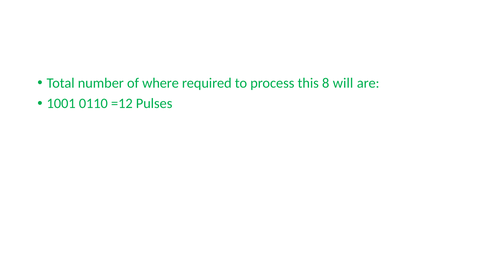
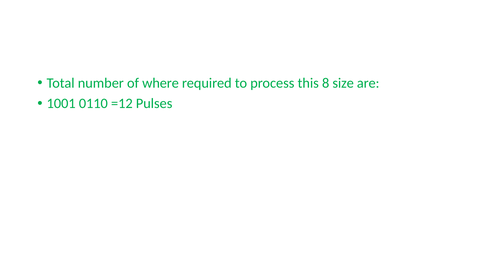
will: will -> size
